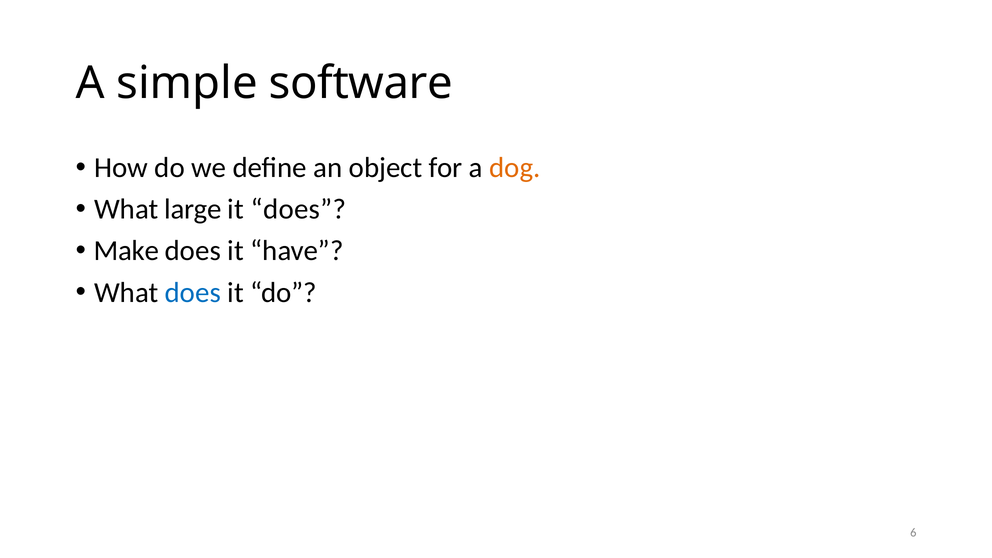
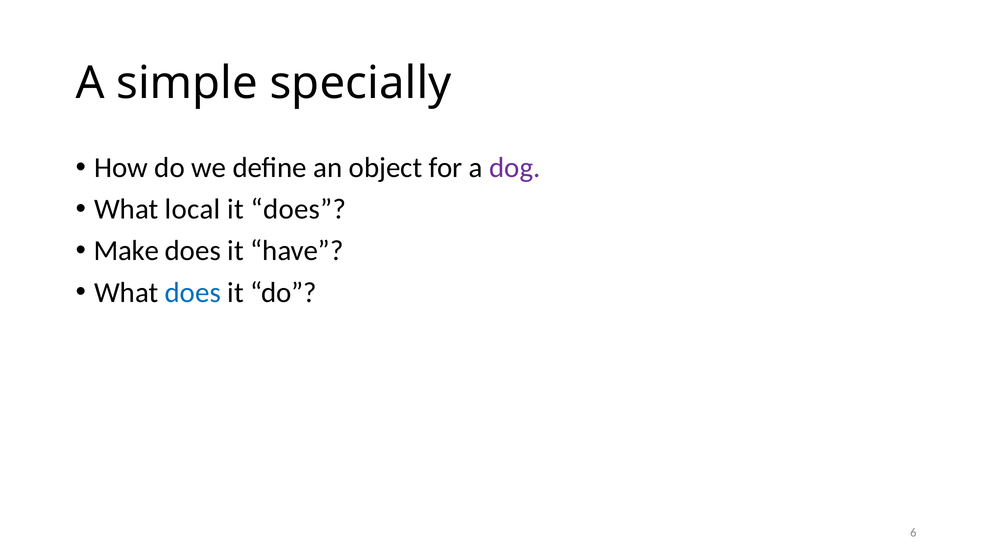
software: software -> specially
dog colour: orange -> purple
large: large -> local
